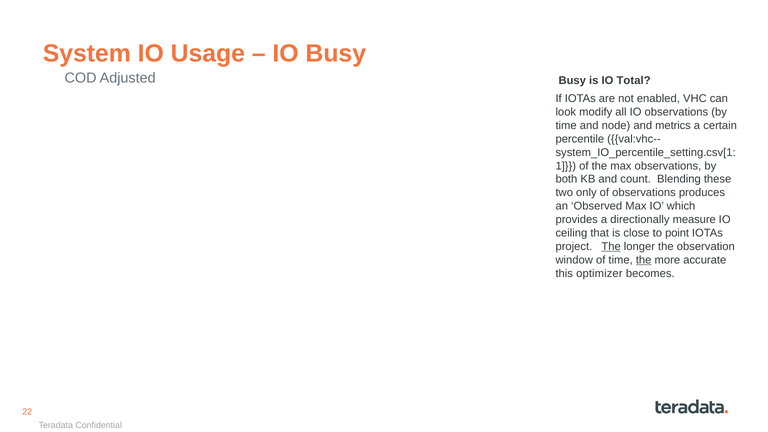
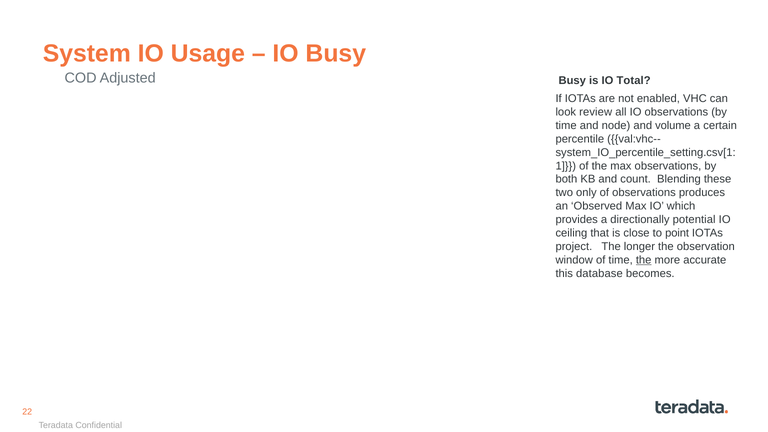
modify: modify -> review
metrics: metrics -> volume
measure: measure -> potential
The at (611, 246) underline: present -> none
optimizer: optimizer -> database
